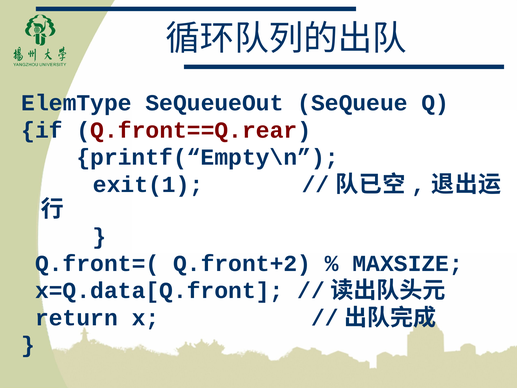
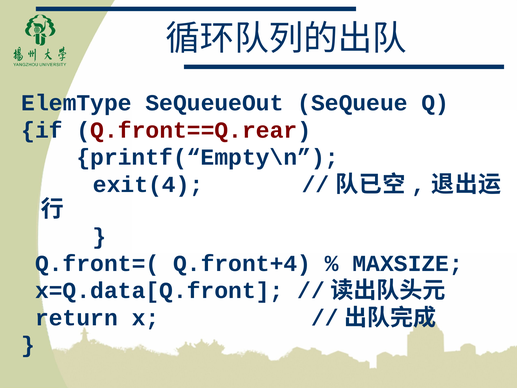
exit(1: exit(1 -> exit(4
Q.front+2: Q.front+2 -> Q.front+4
